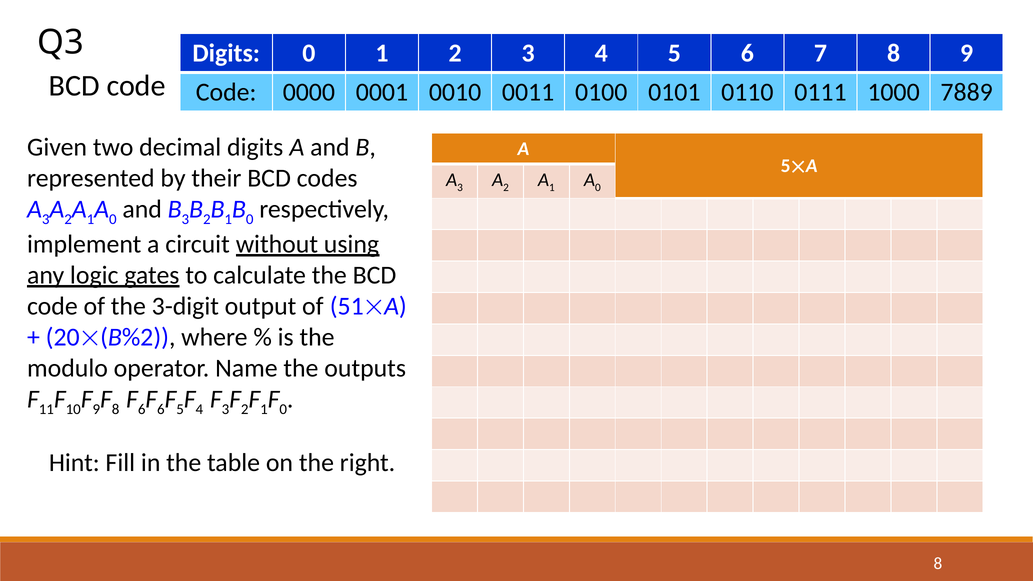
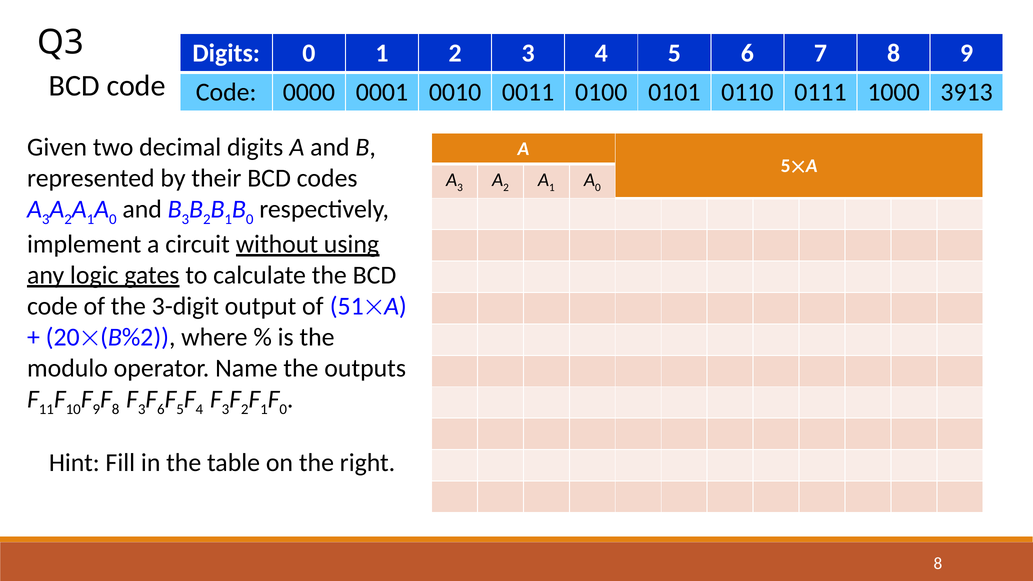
7889: 7889 -> 3913
6 at (142, 409): 6 -> 3
